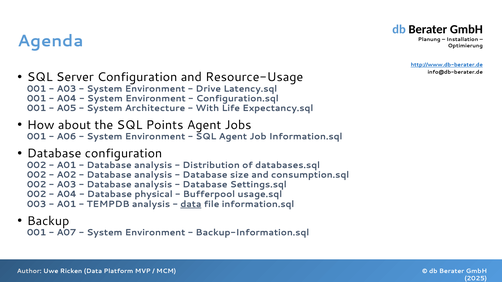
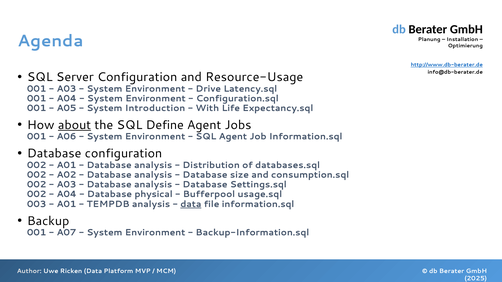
Architecture: Architecture -> Introduction
about underline: none -> present
Points: Points -> Define
